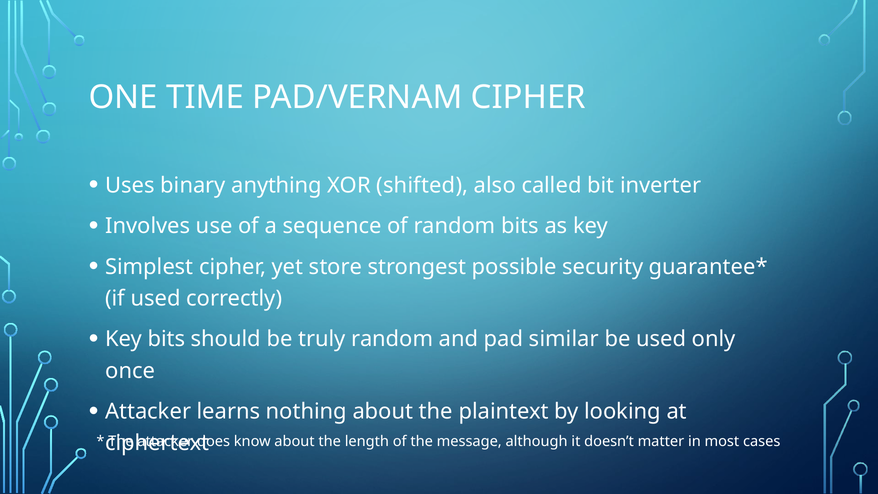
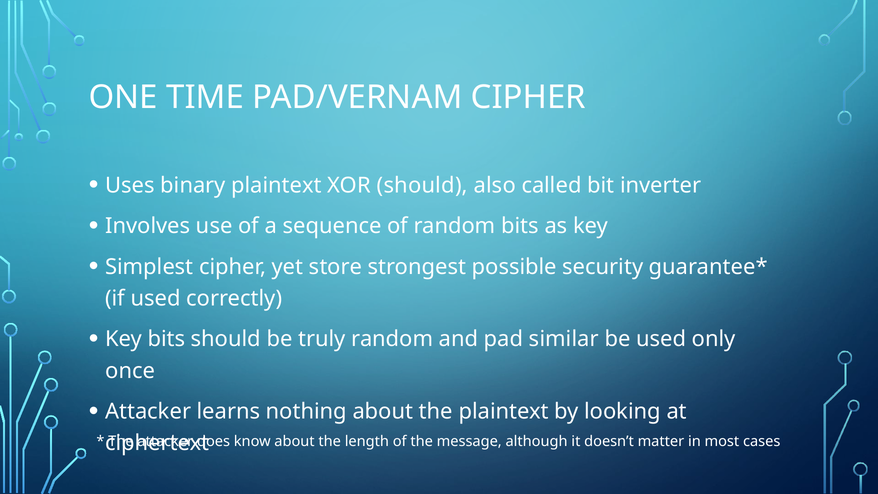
binary anything: anything -> plaintext
XOR shifted: shifted -> should
